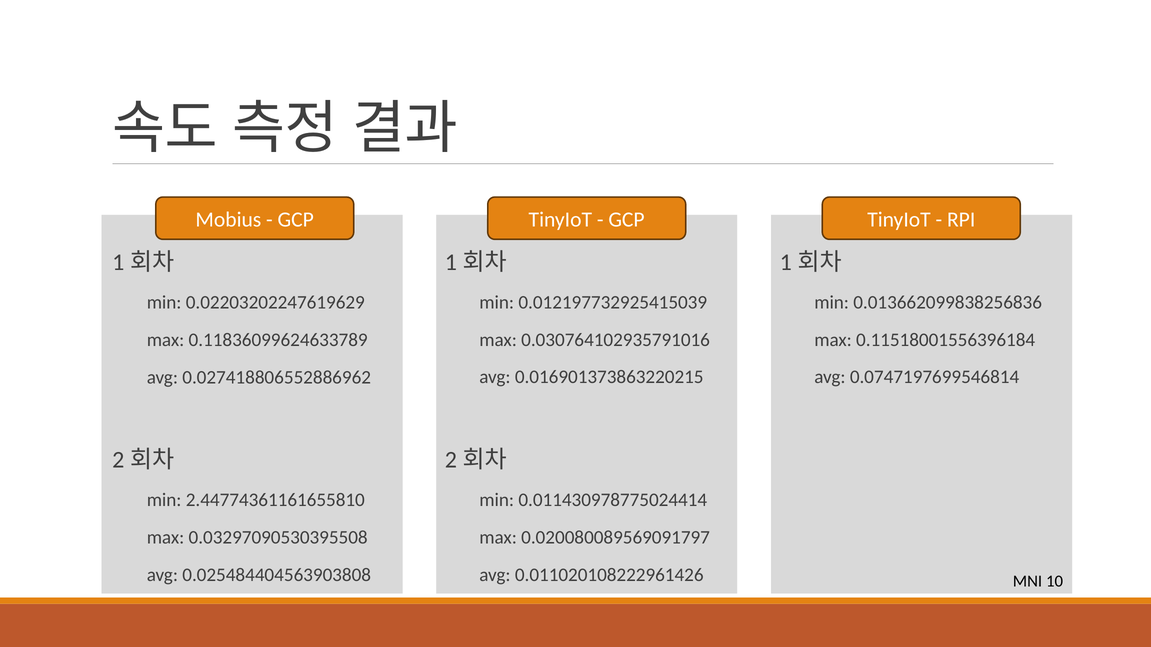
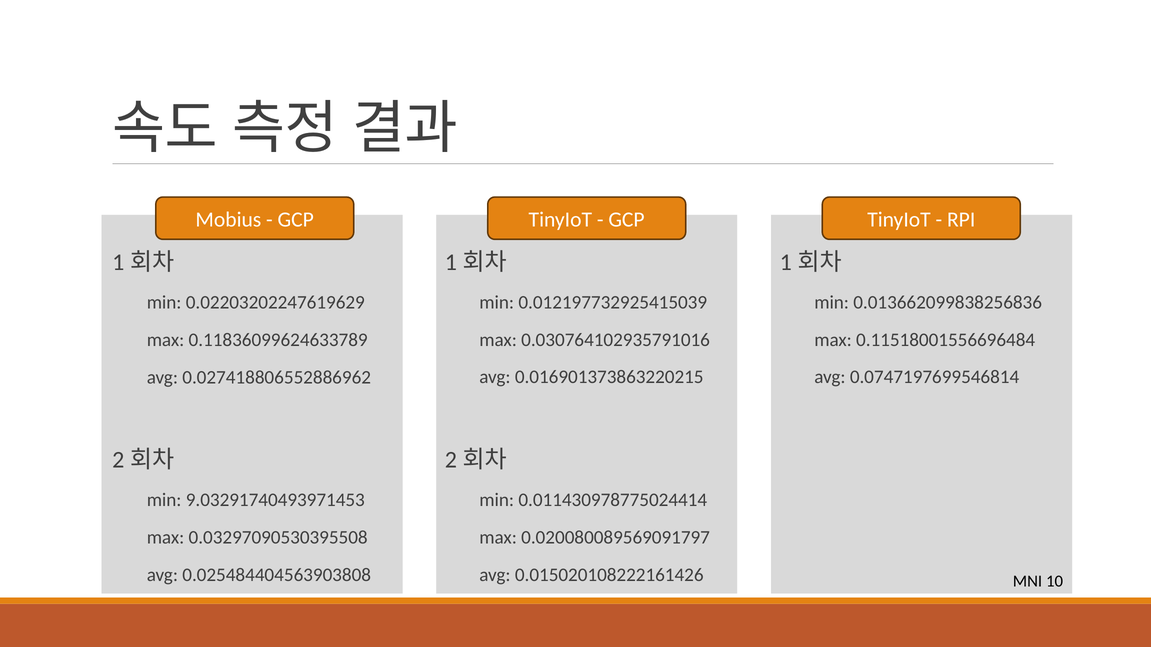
0.11518001556396184: 0.11518001556396184 -> 0.11518001556696484
2.44774361161655810: 2.44774361161655810 -> 9.03291740493971453
0.011020108222961426: 0.011020108222961426 -> 0.015020108222161426
